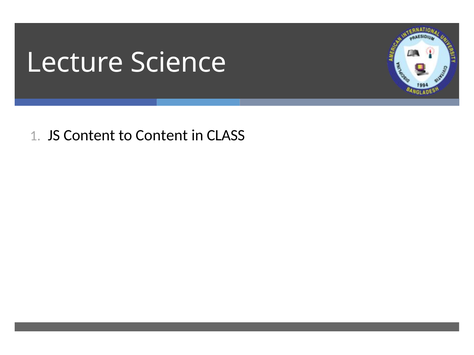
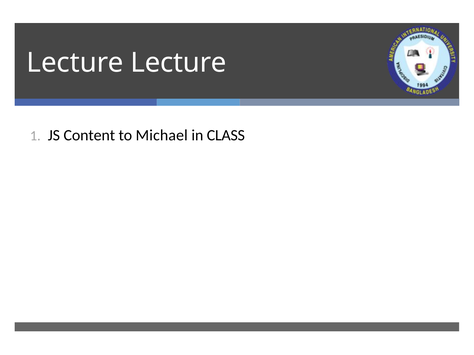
Lecture Science: Science -> Lecture
to Content: Content -> Michael
